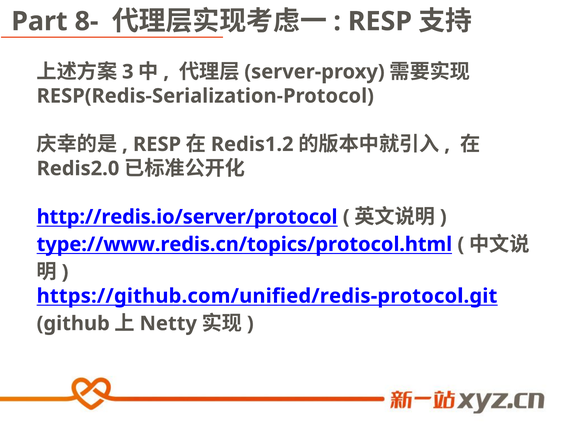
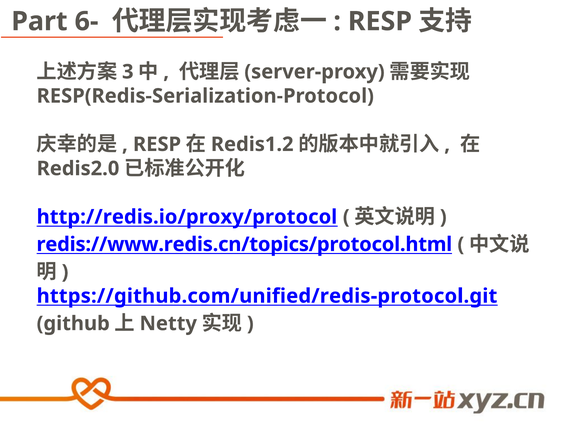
8-: 8- -> 6-
http://redis.io/server/protocol: http://redis.io/server/protocol -> http://redis.io/proxy/protocol
type://www.redis.cn/topics/protocol.html: type://www.redis.cn/topics/protocol.html -> redis://www.redis.cn/topics/protocol.html
